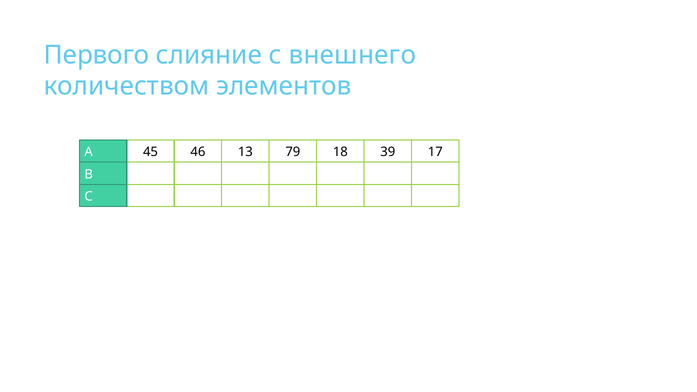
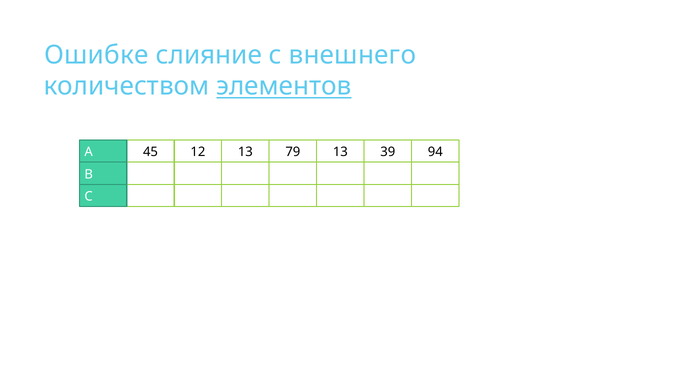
Первого: Первого -> Ошибке
элементов underline: none -> present
46: 46 -> 12
79 18: 18 -> 13
17: 17 -> 94
